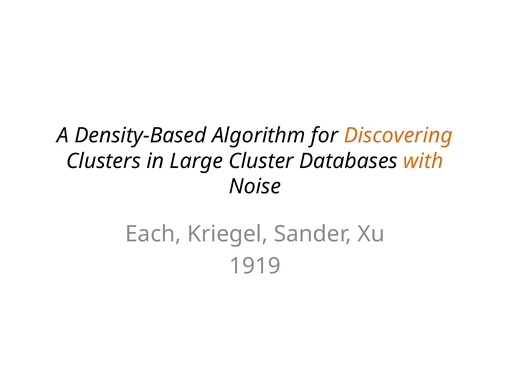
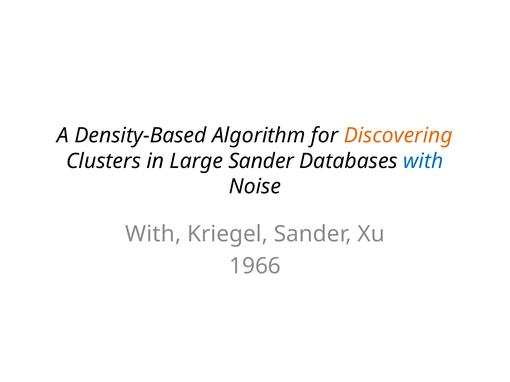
Large Cluster: Cluster -> Sander
with at (423, 161) colour: orange -> blue
Each at (153, 234): Each -> With
1919: 1919 -> 1966
